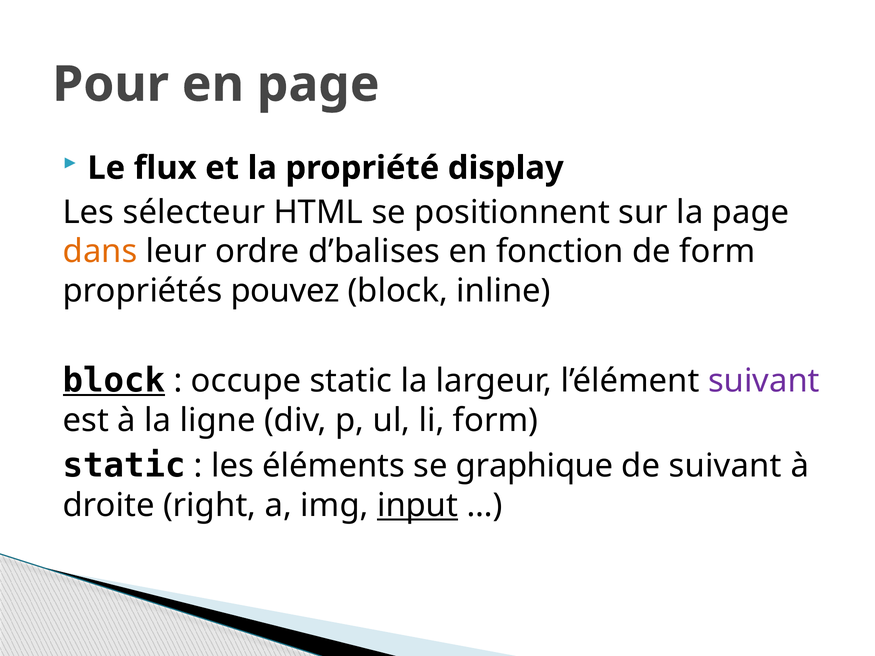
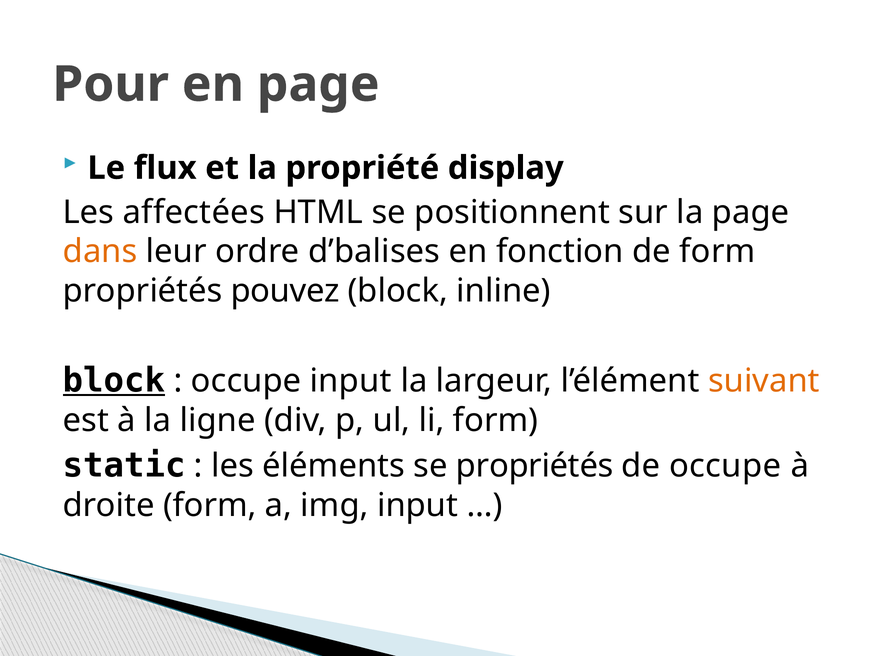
sélecteur: sélecteur -> affectées
occupe static: static -> input
suivant at (764, 381) colour: purple -> orange
se graphique: graphique -> propriétés
de suivant: suivant -> occupe
droite right: right -> form
input at (418, 506) underline: present -> none
